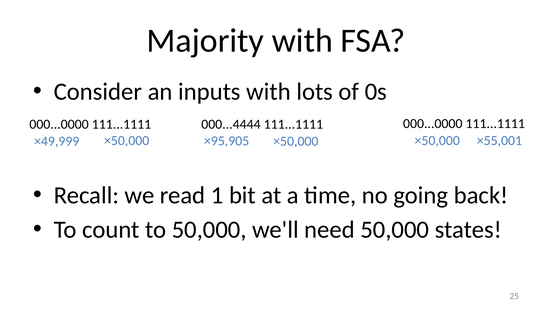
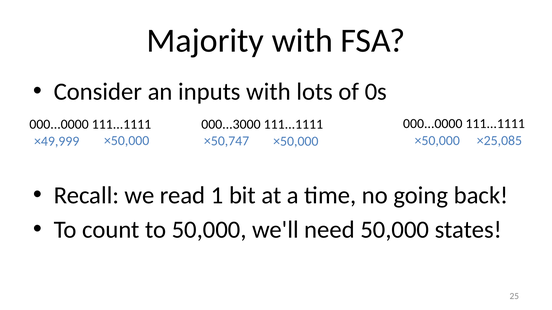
000...4444: 000...4444 -> 000...3000
×95,905: ×95,905 -> ×50,747
×55,001: ×55,001 -> ×25,085
